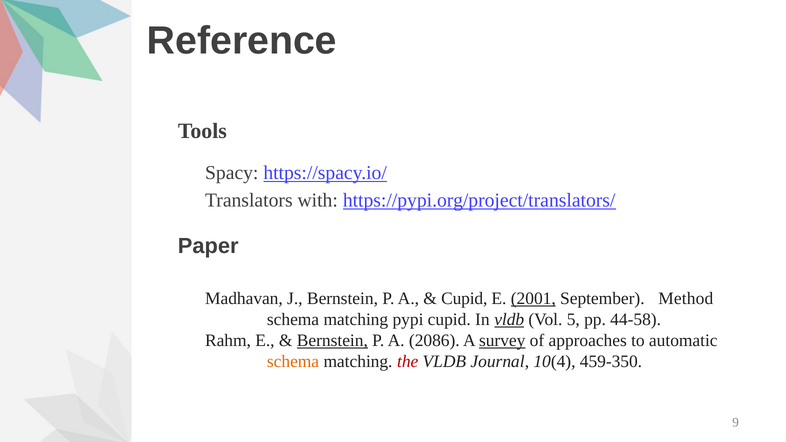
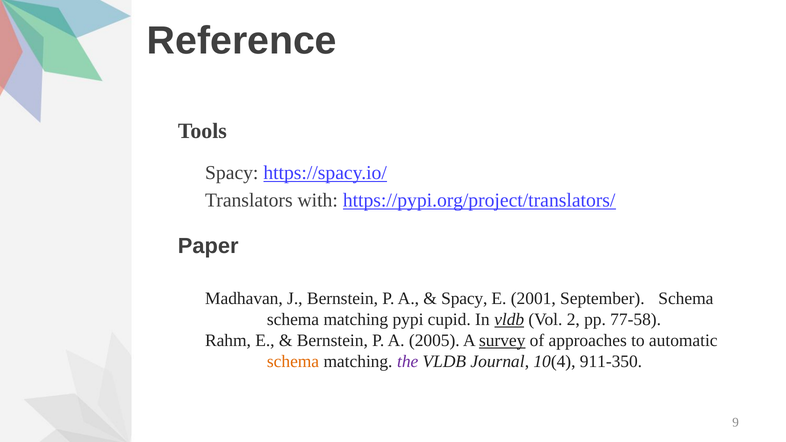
Cupid at (464, 299): Cupid -> Spacy
2001 underline: present -> none
September Method: Method -> Schema
5: 5 -> 2
44-58: 44-58 -> 77-58
Bernstein at (332, 341) underline: present -> none
2086: 2086 -> 2005
the colour: red -> purple
459-350: 459-350 -> 911-350
